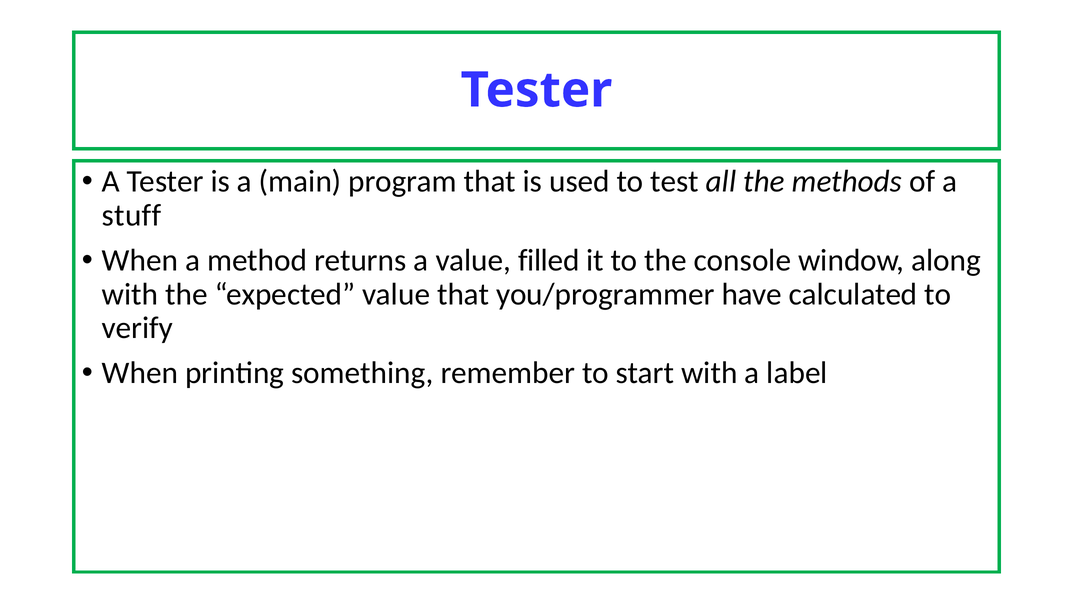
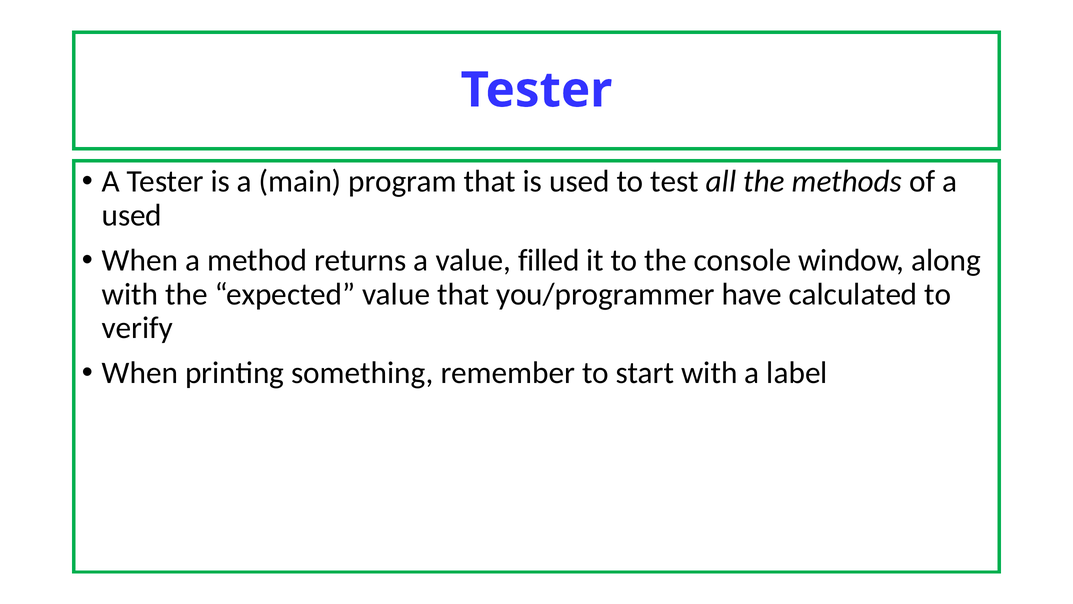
stuff at (132, 215): stuff -> used
